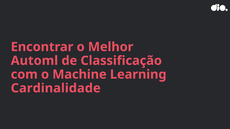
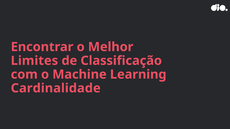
Automl: Automl -> Limites
